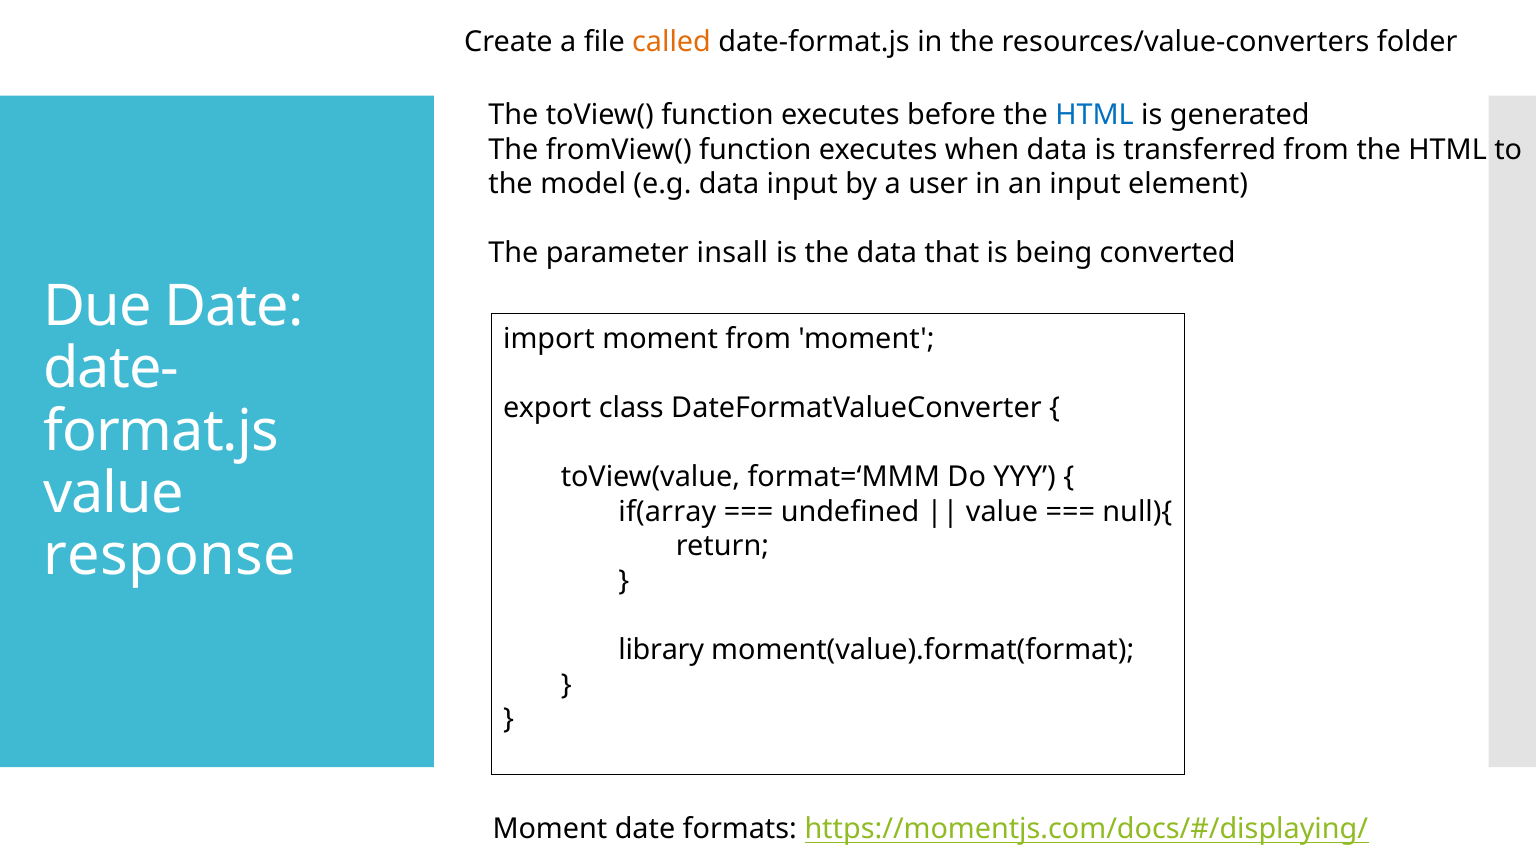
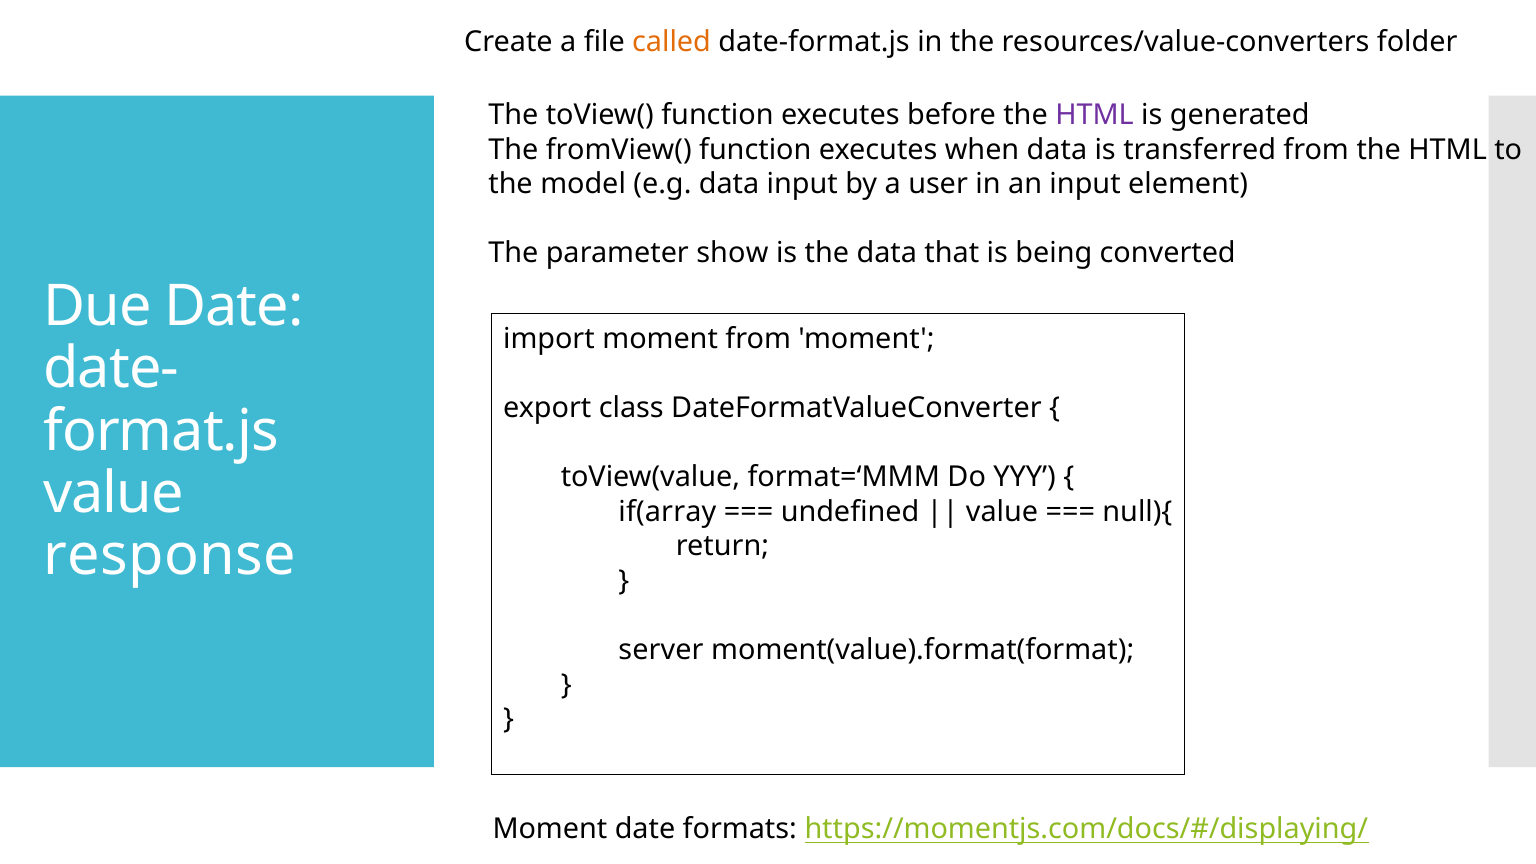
HTML at (1094, 115) colour: blue -> purple
insall: insall -> show
library: library -> server
